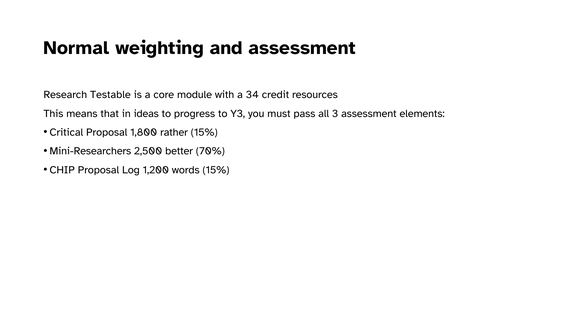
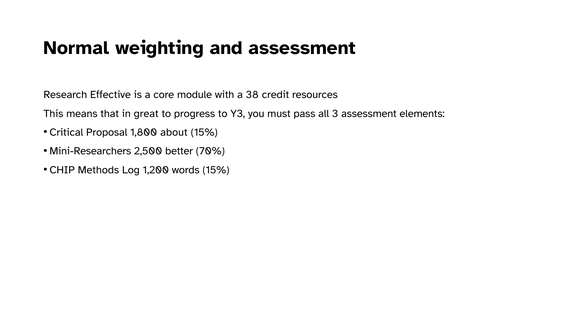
Testable: Testable -> Effective
34: 34 -> 38
ideas: ideas -> great
rather: rather -> about
CHIP Proposal: Proposal -> Methods
